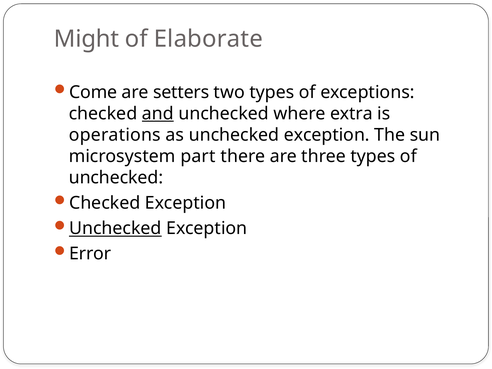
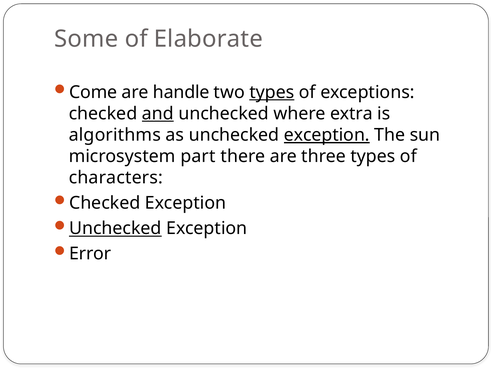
Might: Might -> Some
setters: setters -> handle
types at (272, 92) underline: none -> present
operations: operations -> algorithms
exception at (327, 135) underline: none -> present
unchecked at (116, 178): unchecked -> characters
